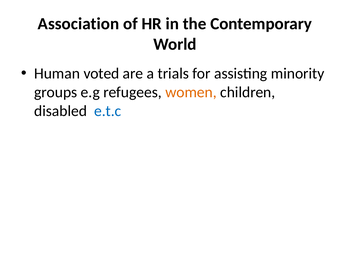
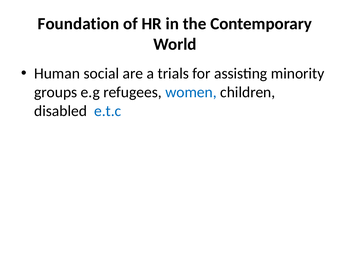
Association: Association -> Foundation
voted: voted -> social
women colour: orange -> blue
